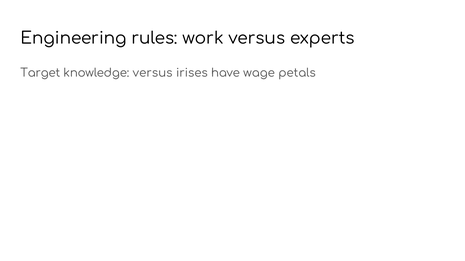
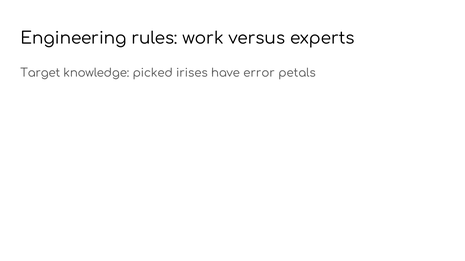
knowledge versus: versus -> picked
wage: wage -> error
